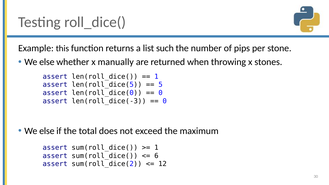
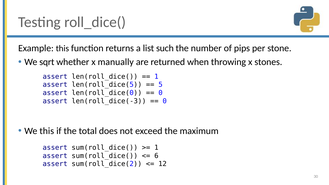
else at (47, 62): else -> sqrt
else at (47, 131): else -> this
